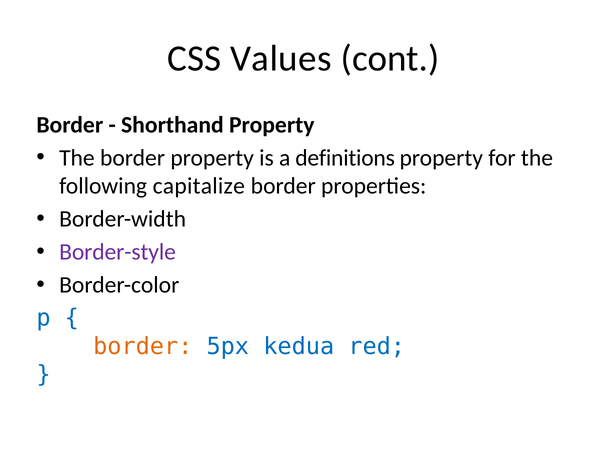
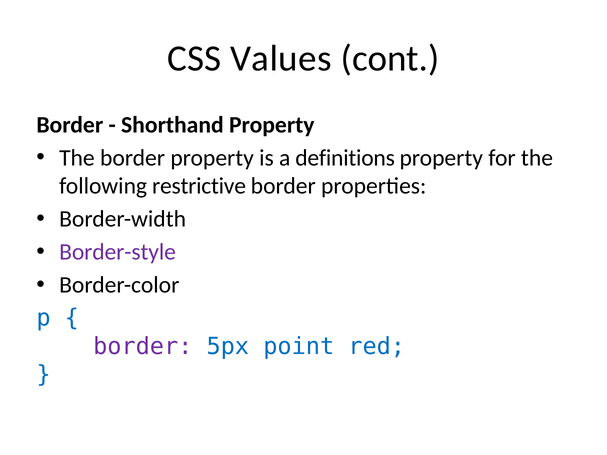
capitalize: capitalize -> restrictive
border at (143, 347) colour: orange -> purple
kedua: kedua -> point
